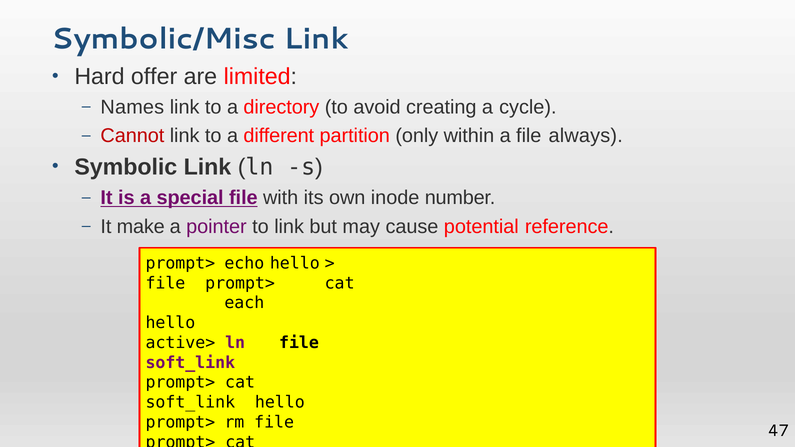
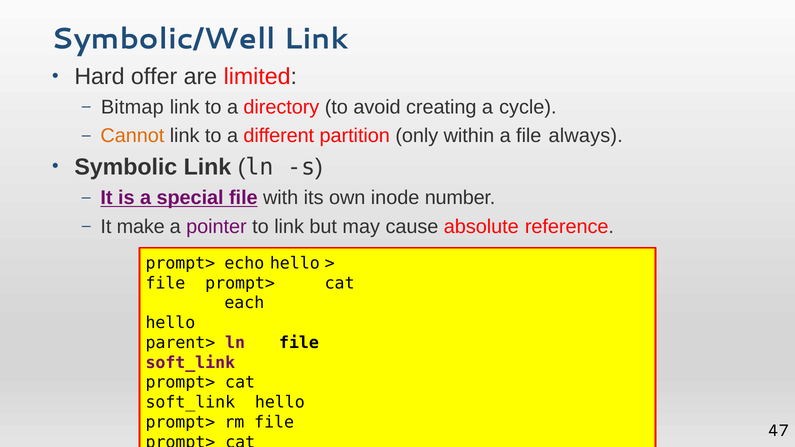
Symbolic/Misc: Symbolic/Misc -> Symbolic/Well
Names: Names -> Bitmap
Cannot colour: red -> orange
potential: potential -> absolute
active>: active> -> parent>
